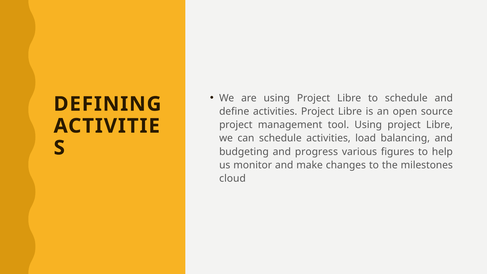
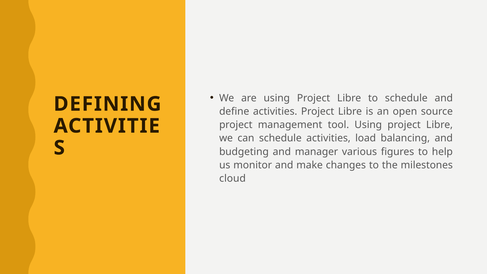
progress: progress -> manager
